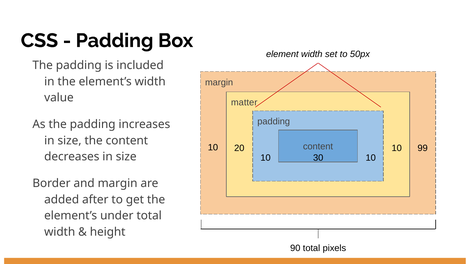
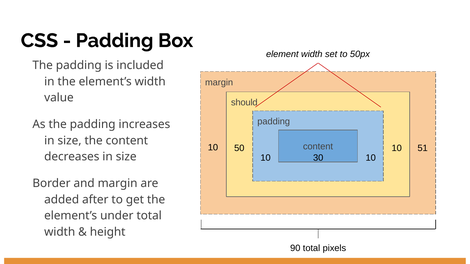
matter: matter -> should
20: 20 -> 50
99: 99 -> 51
